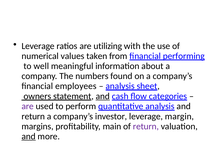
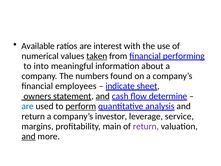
Leverage at (38, 46): Leverage -> Available
utilizing: utilizing -> interest
taken underline: none -> present
well: well -> into
analysis at (120, 86): analysis -> indicate
categories: categories -> determine
are at (28, 106) colour: purple -> blue
perform underline: none -> present
margin: margin -> service
